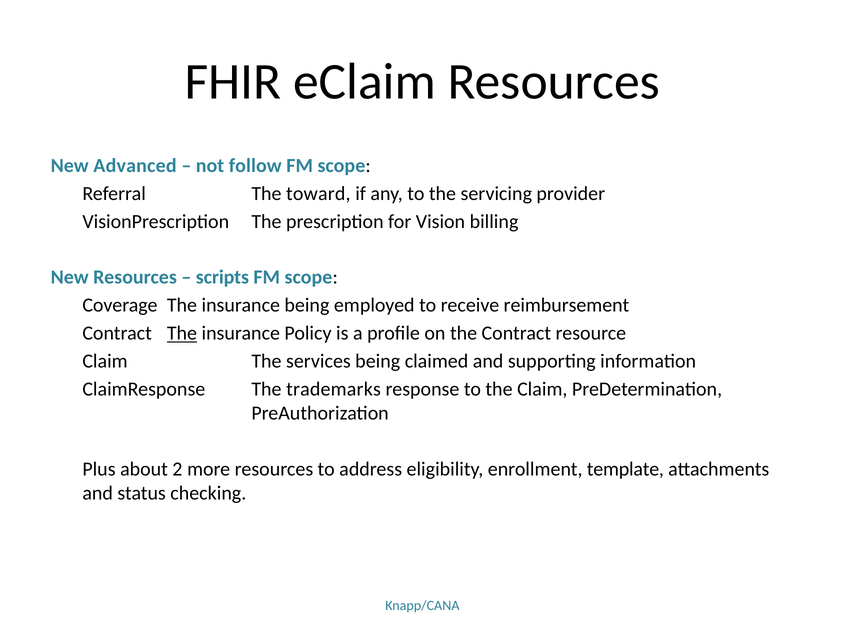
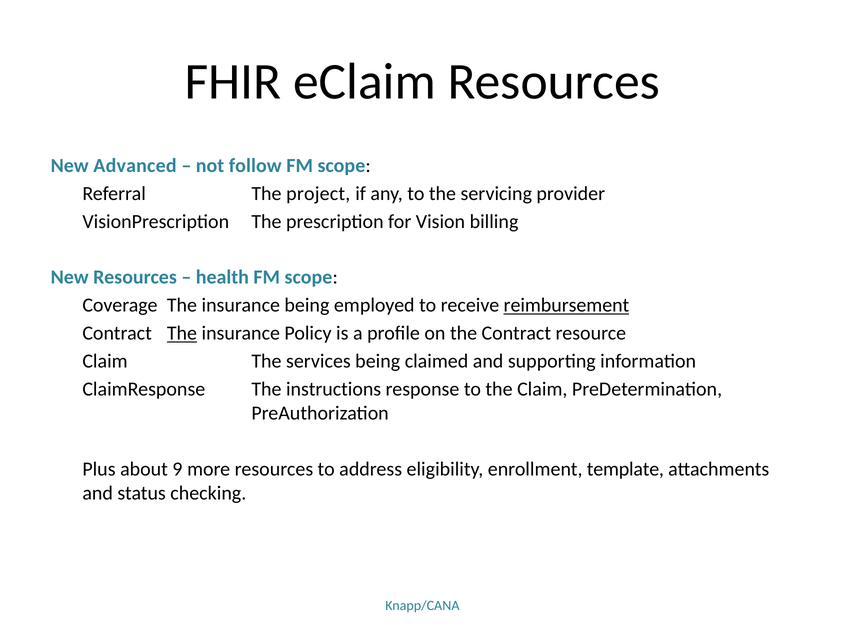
toward: toward -> project
scripts: scripts -> health
reimbursement underline: none -> present
trademarks: trademarks -> instructions
2: 2 -> 9
